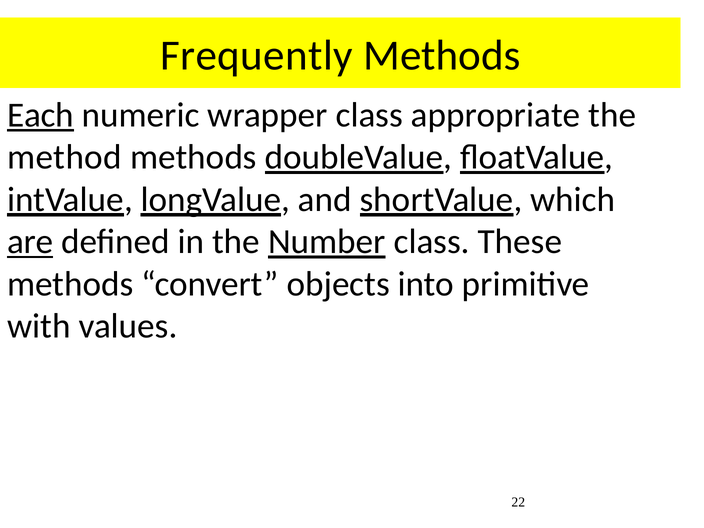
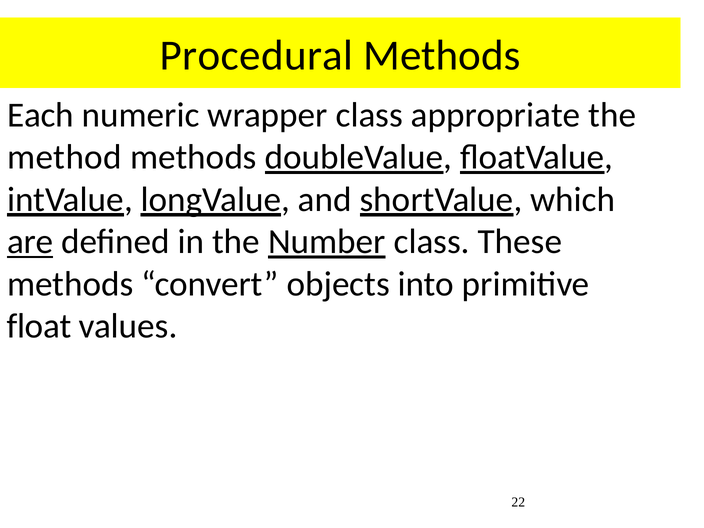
Frequently: Frequently -> Procedural
Each underline: present -> none
with: with -> float
